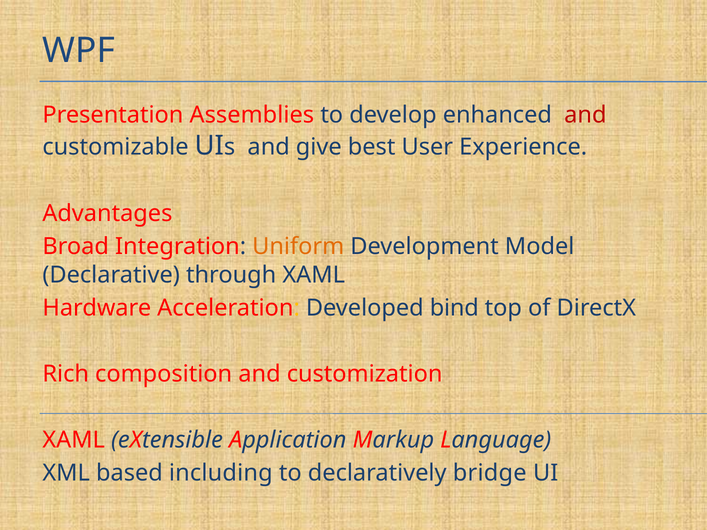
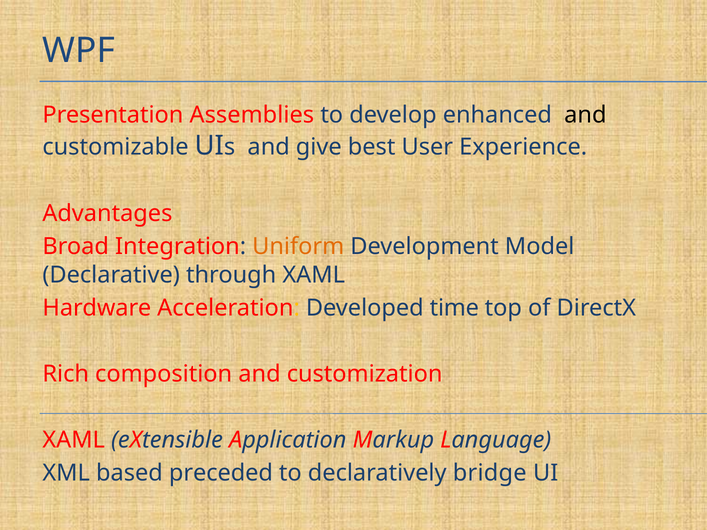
and at (585, 115) colour: red -> black
bind: bind -> time
including: including -> preceded
